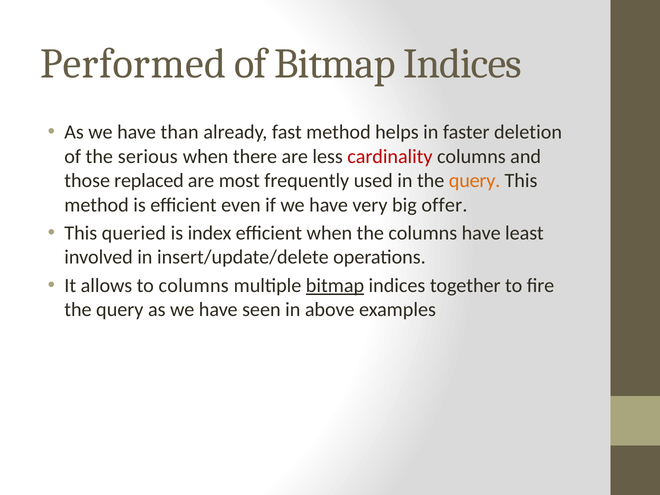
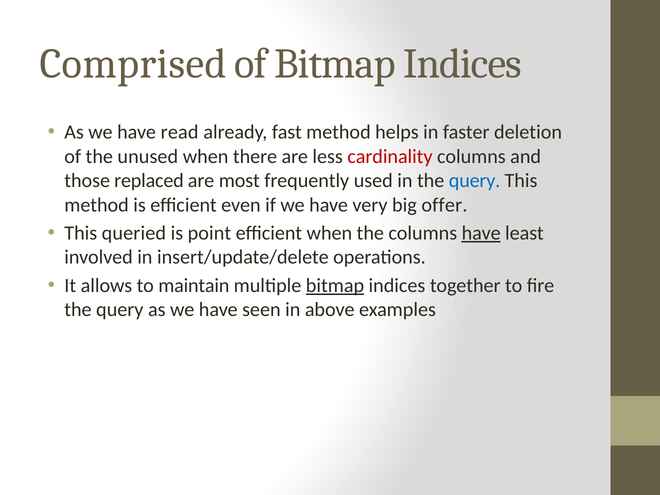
Performed: Performed -> Comprised
than: than -> read
serious: serious -> unused
query at (475, 181) colour: orange -> blue
index: index -> point
have at (481, 233) underline: none -> present
to columns: columns -> maintain
